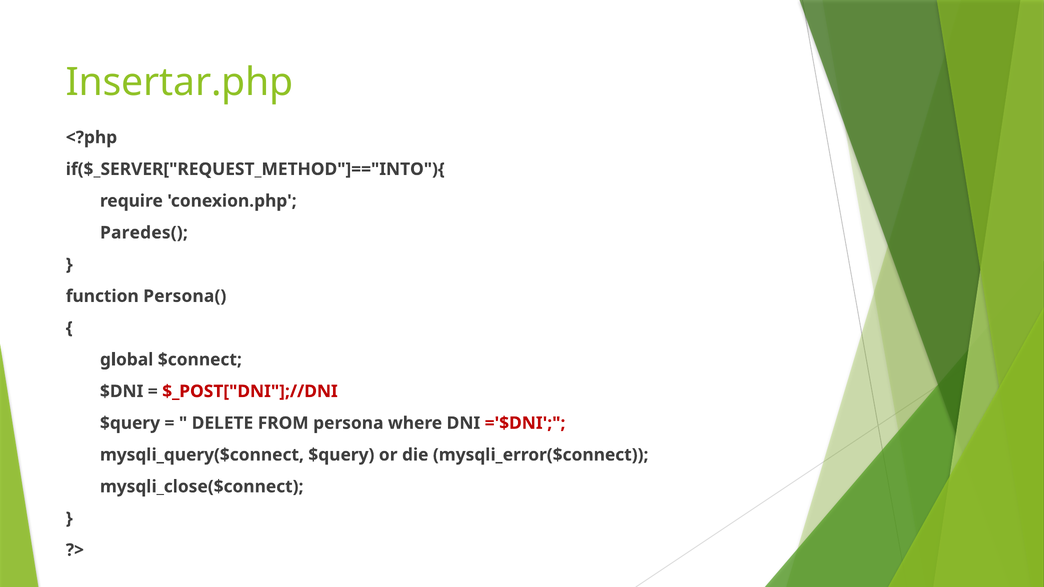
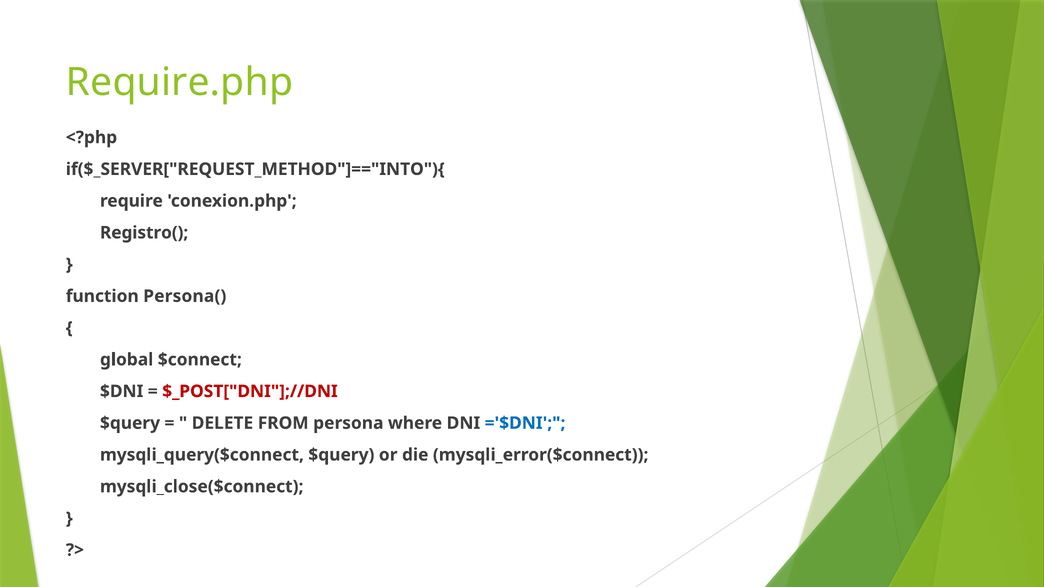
Insertar.php: Insertar.php -> Require.php
Paredes(: Paredes( -> Registro(
='$DNI colour: red -> blue
